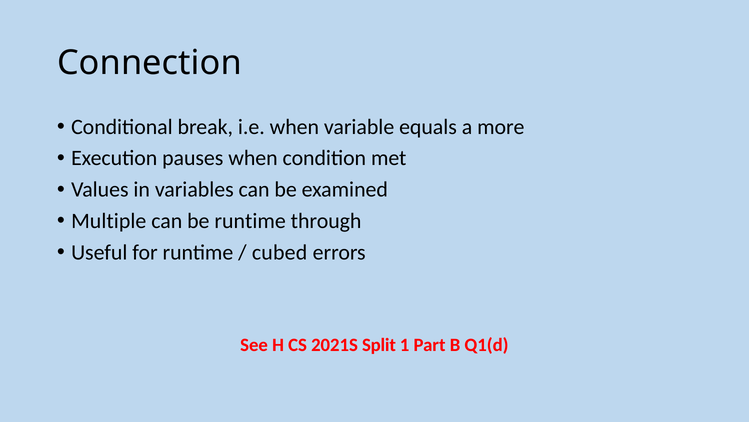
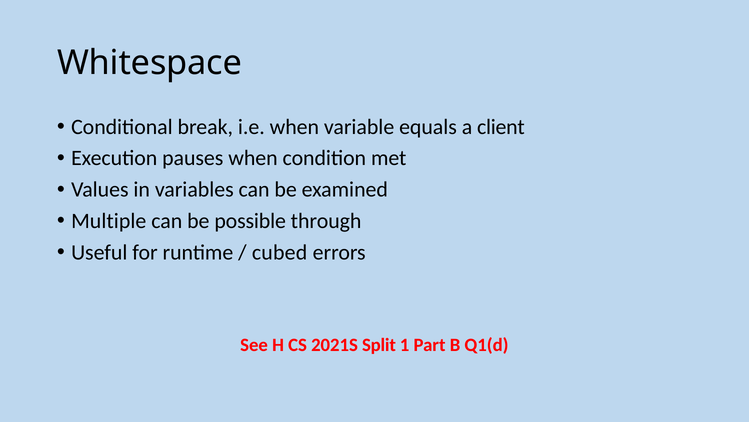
Connection: Connection -> Whitespace
more: more -> client
be runtime: runtime -> possible
